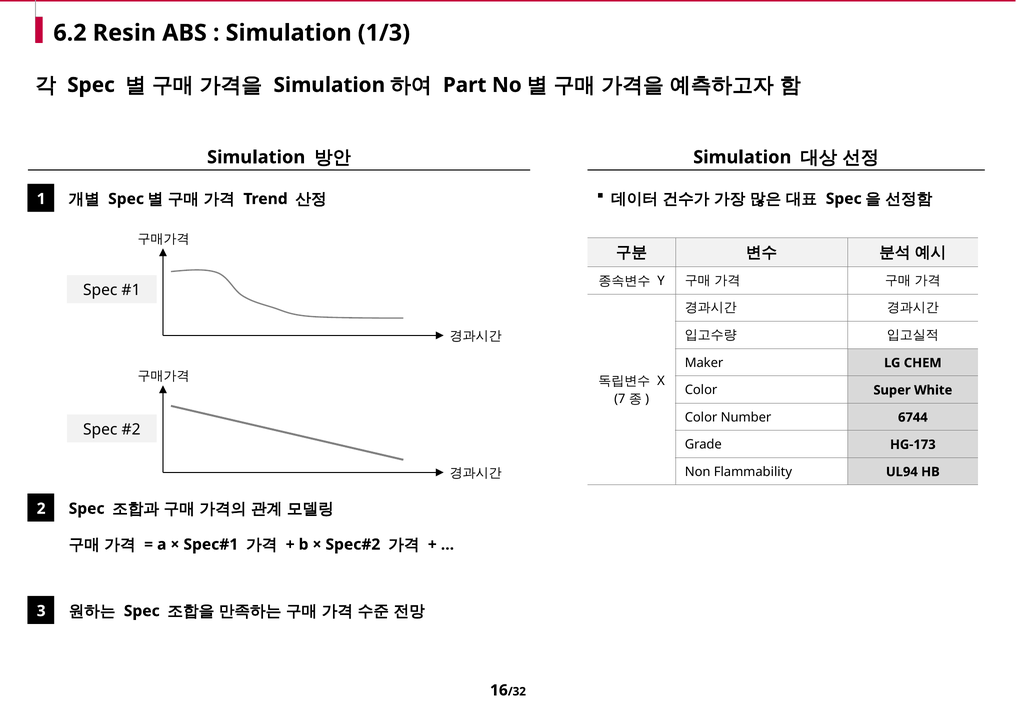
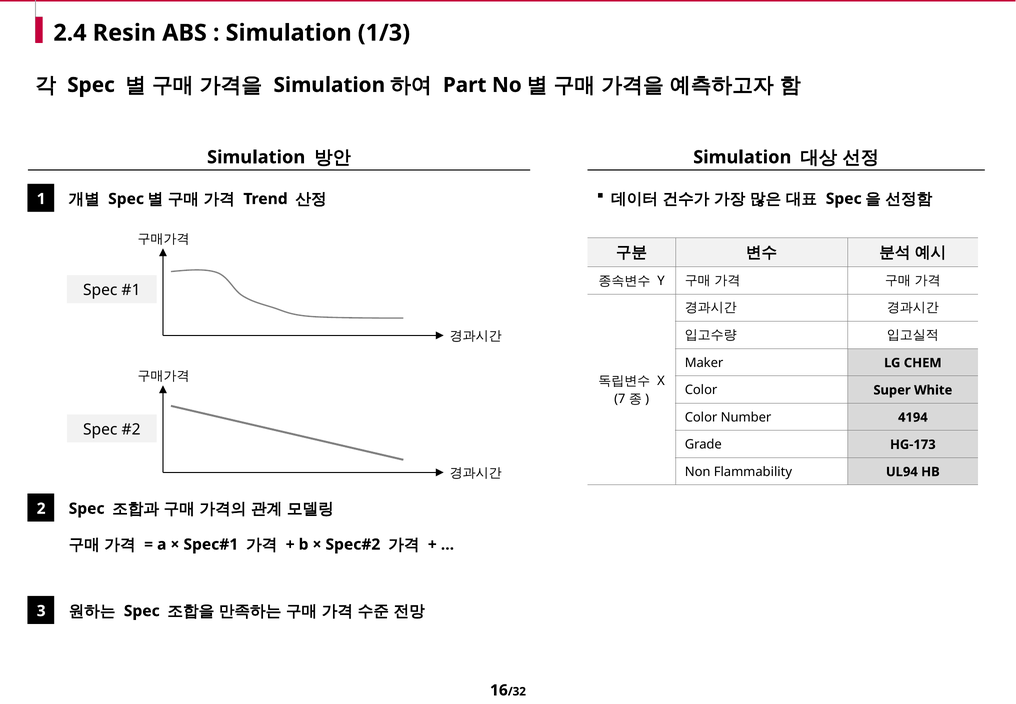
6.2: 6.2 -> 2.4
6744: 6744 -> 4194
